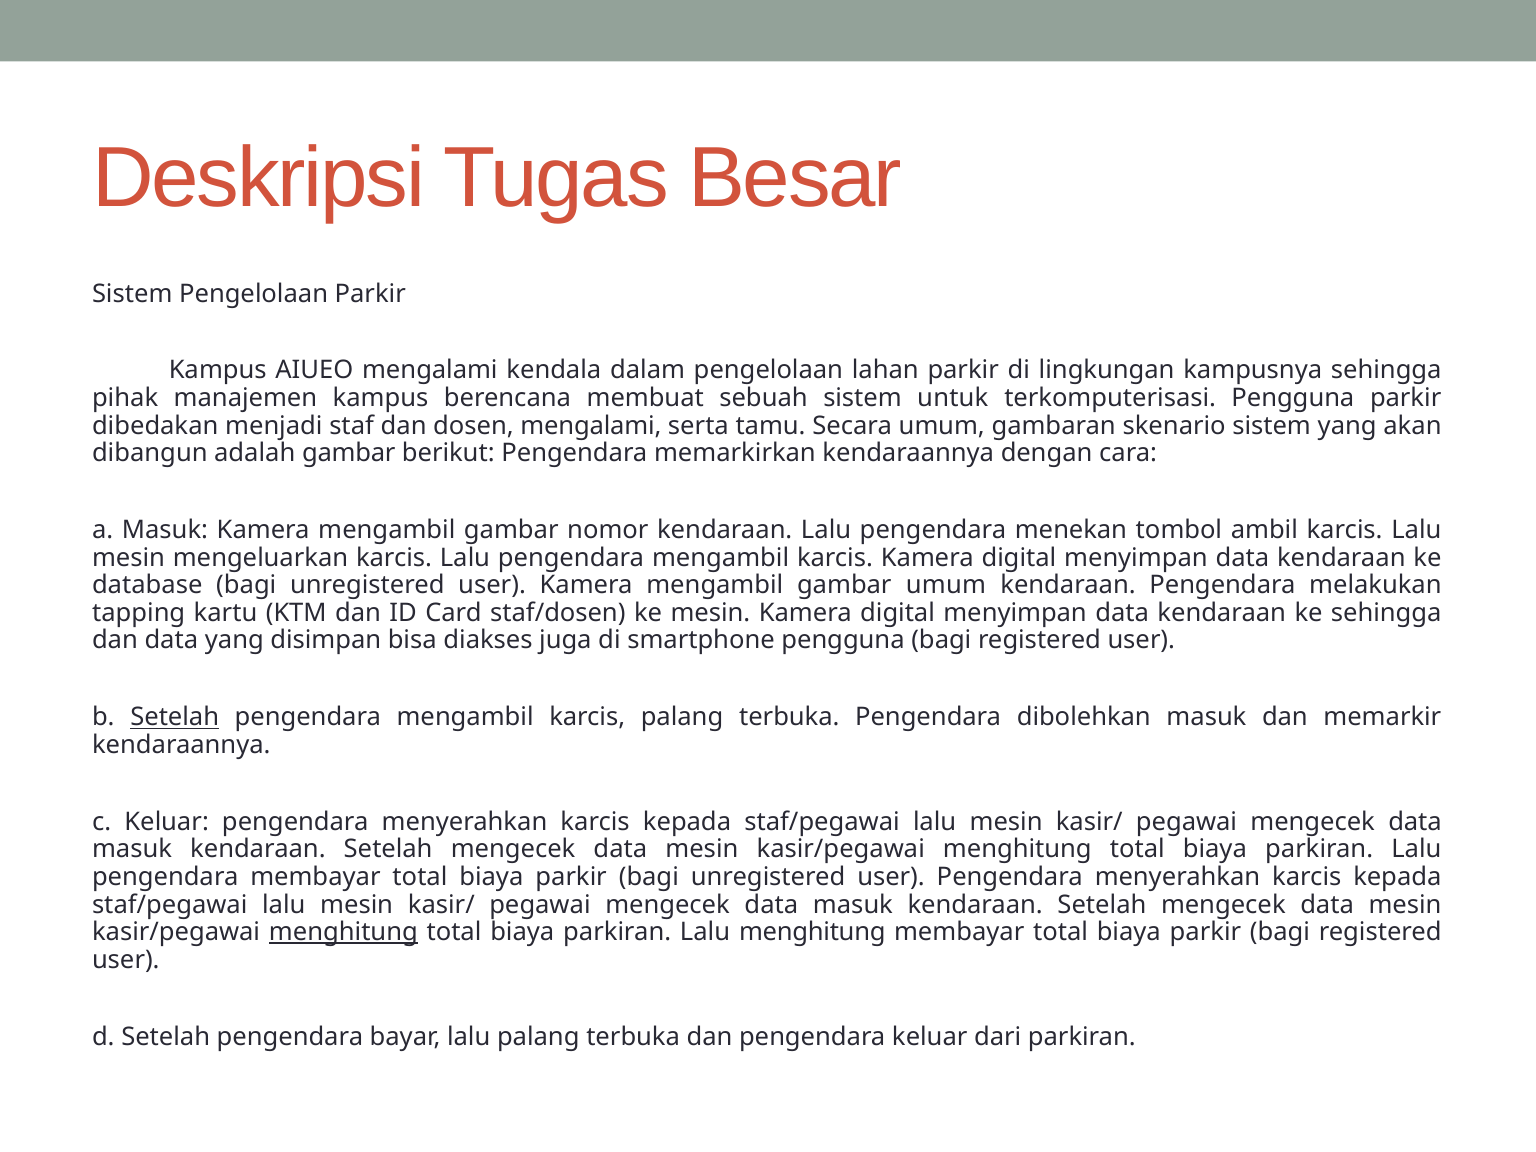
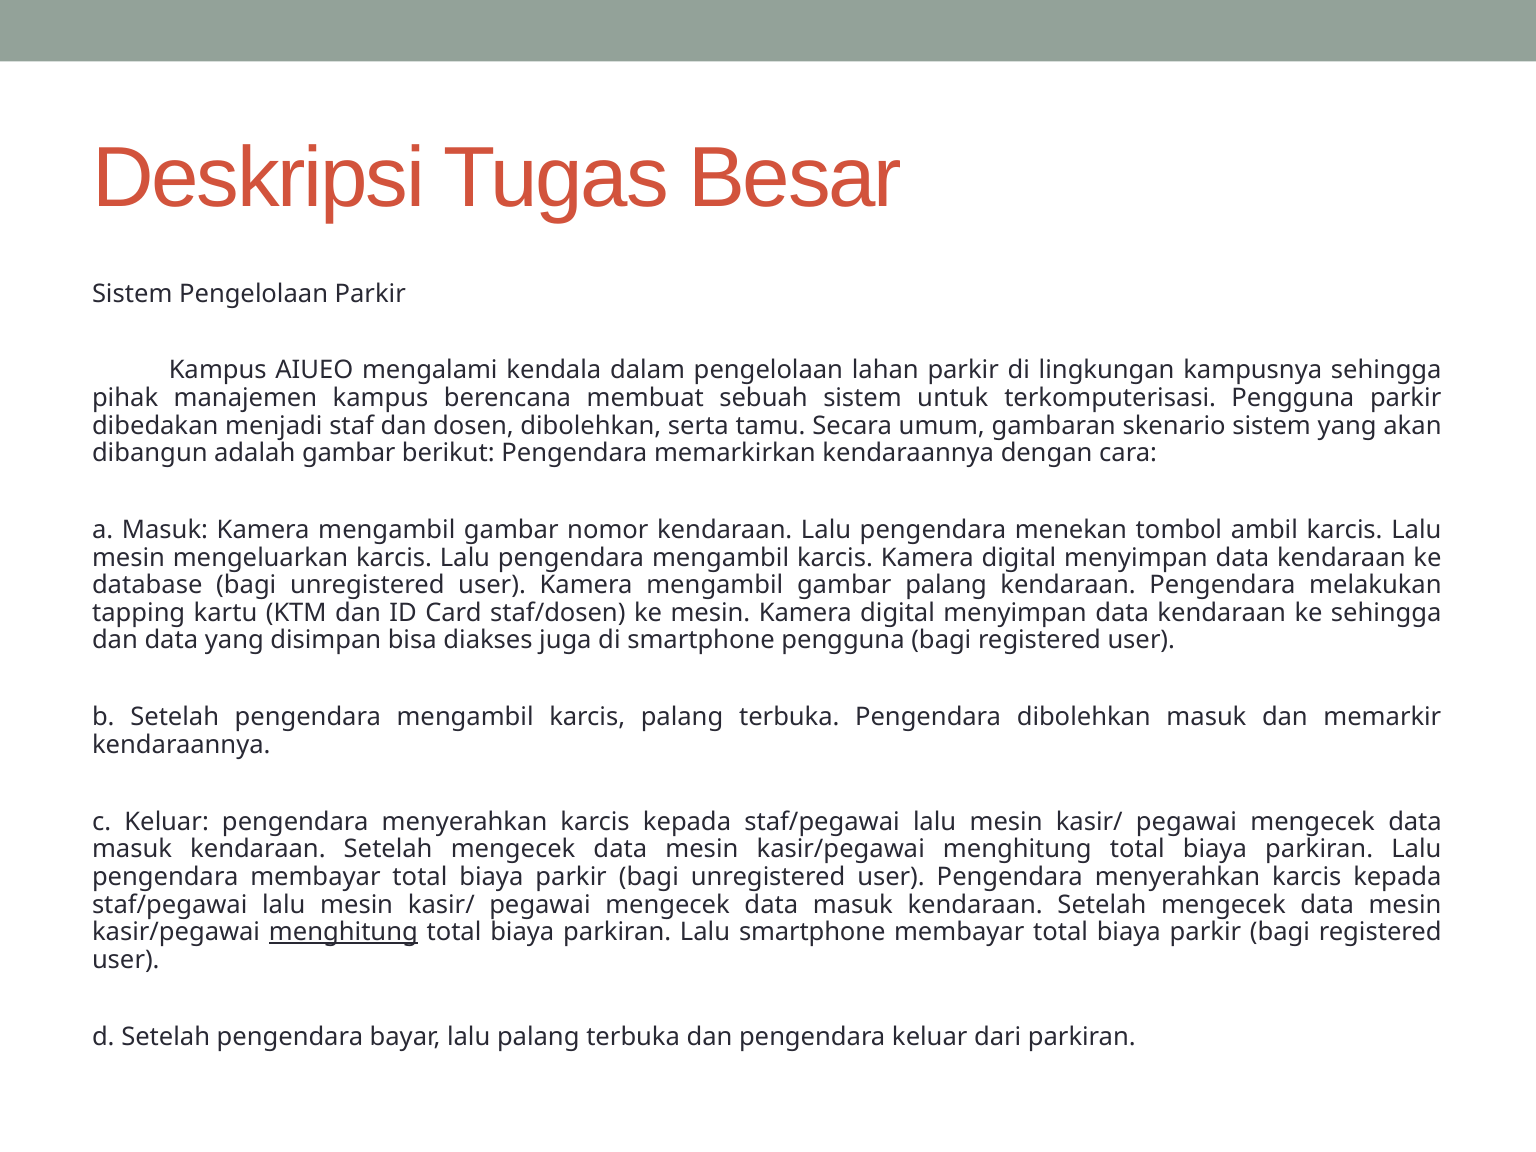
dosen mengalami: mengalami -> dibolehkan
gambar umum: umum -> palang
Setelah at (175, 717) underline: present -> none
Lalu menghitung: menghitung -> smartphone
